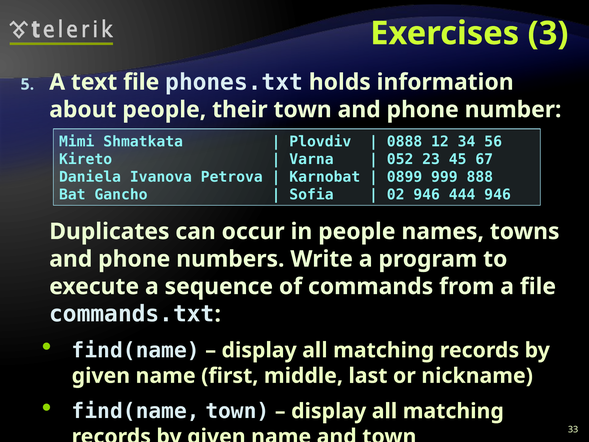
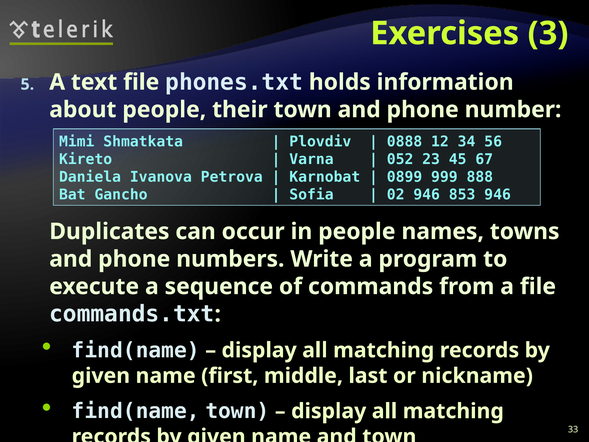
444: 444 -> 853
